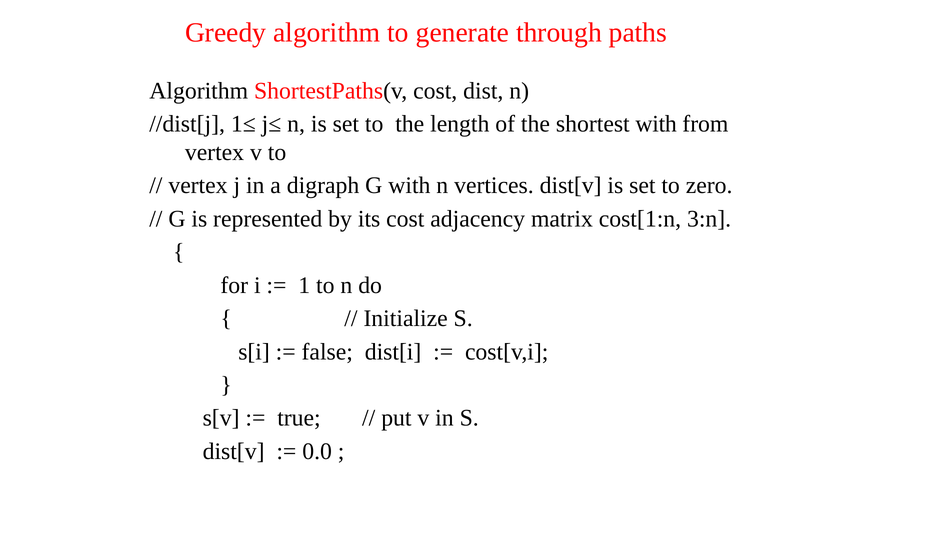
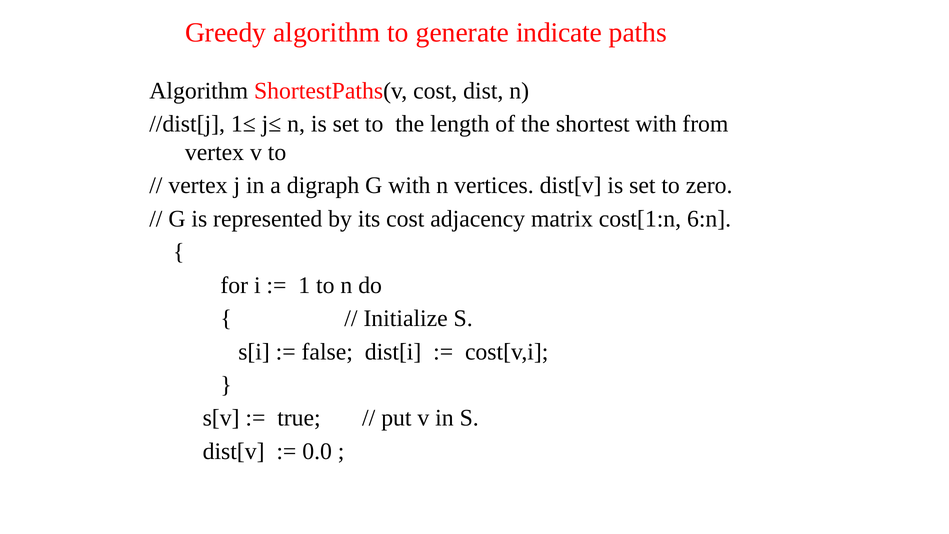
through: through -> indicate
3:n: 3:n -> 6:n
